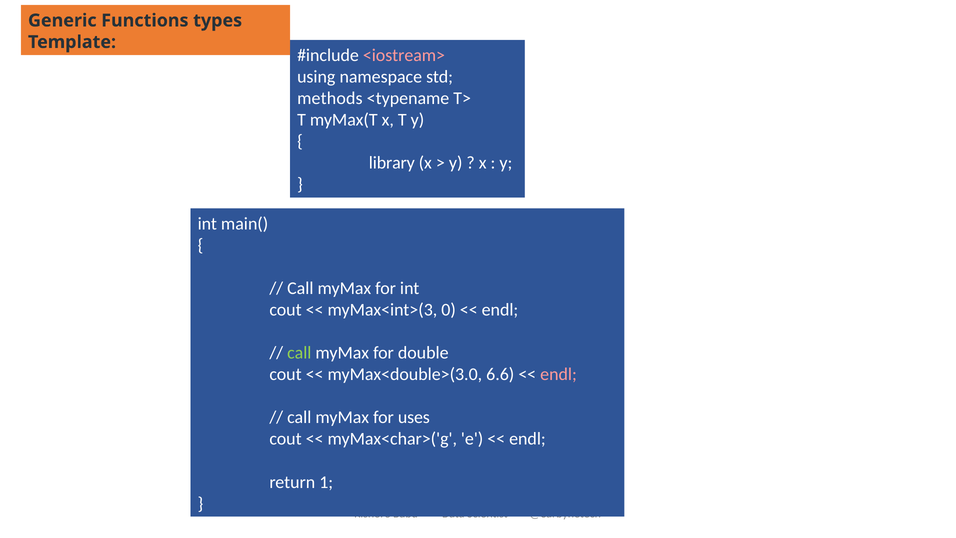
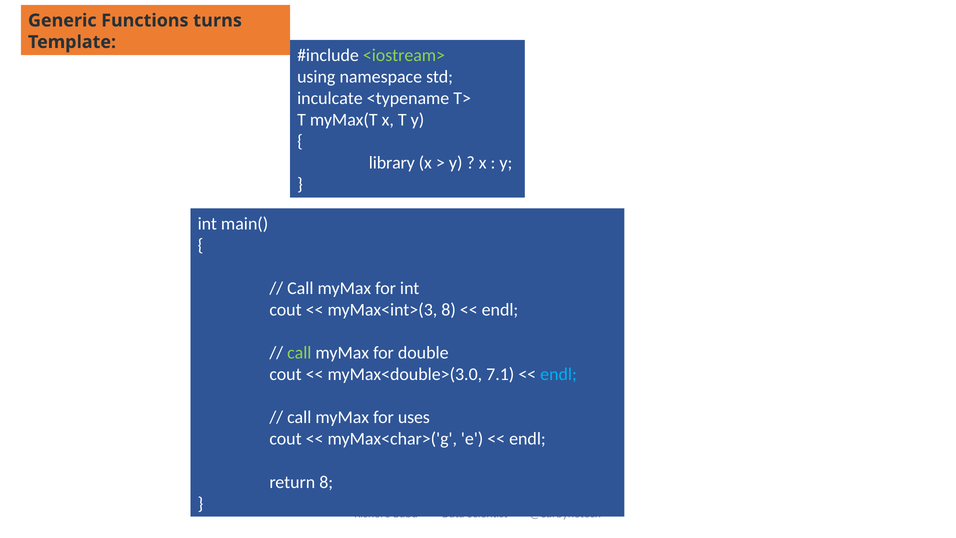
types: types -> turns
<iostream> colour: pink -> light green
methods: methods -> inculcate
myMax<int>(3 0: 0 -> 8
6.6: 6.6 -> 7.1
endl at (559, 374) colour: pink -> light blue
return 1: 1 -> 8
